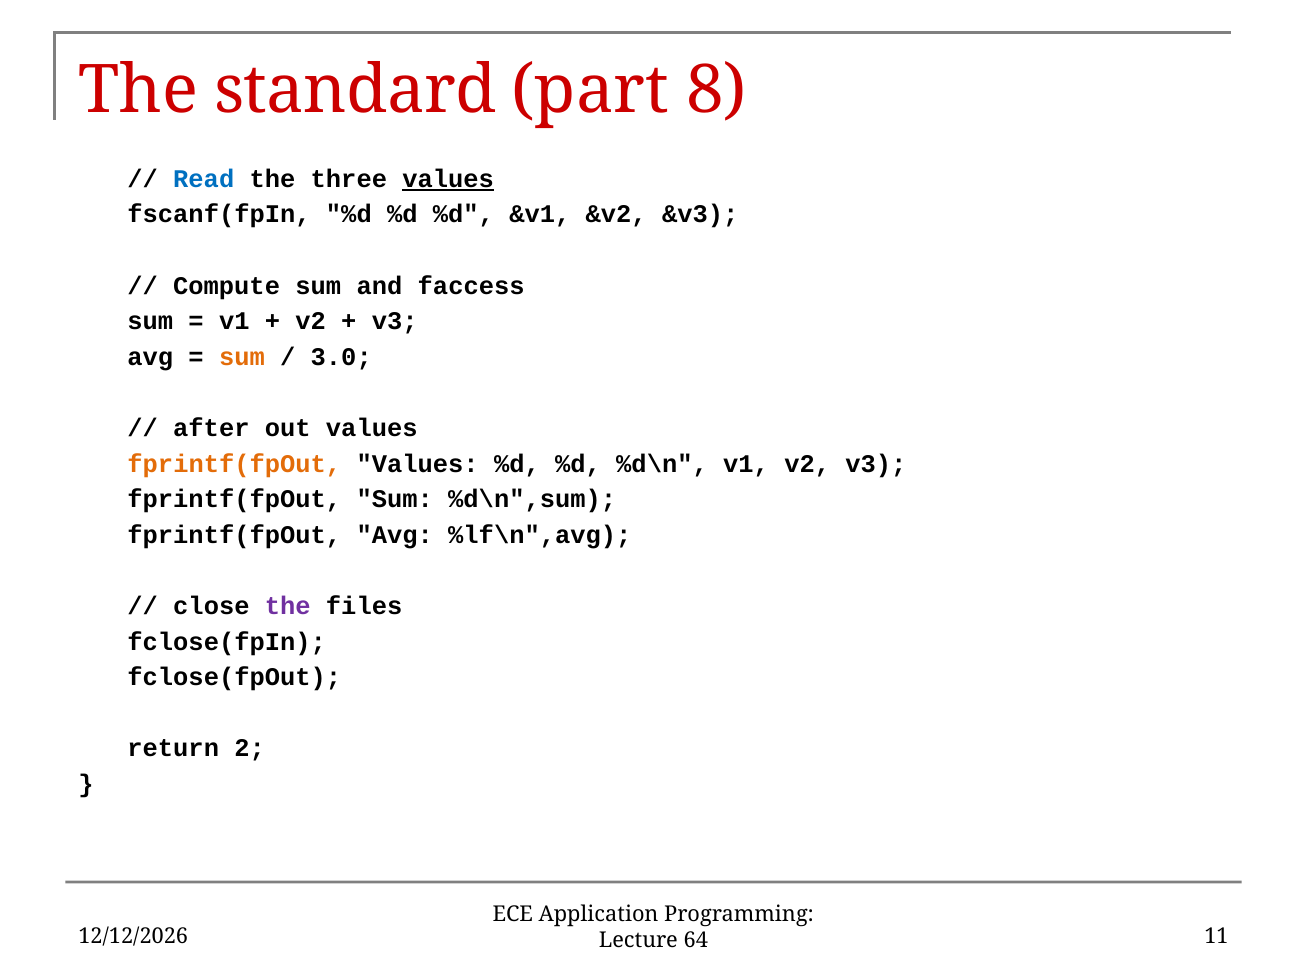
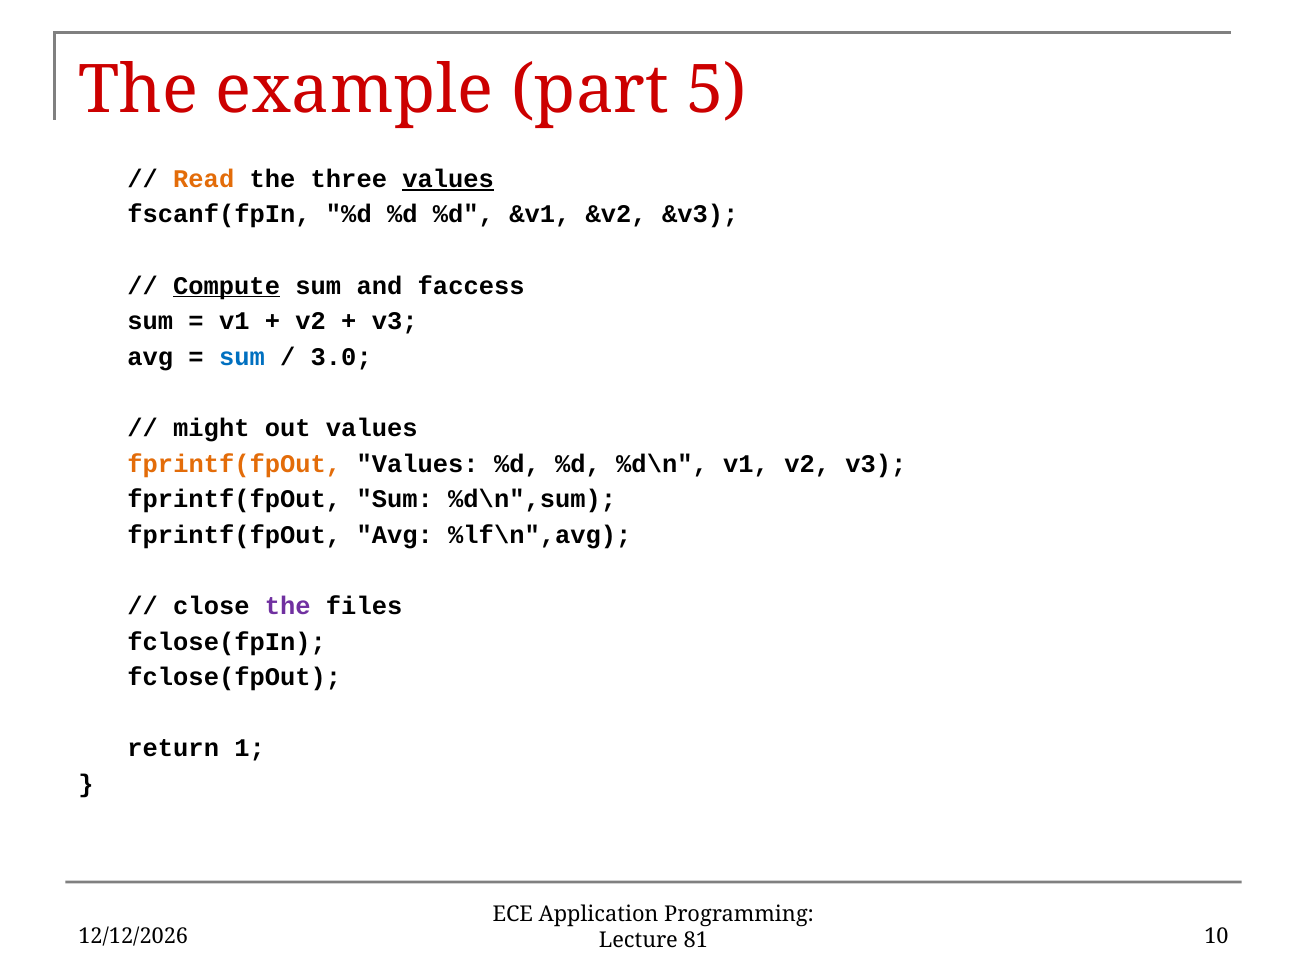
standard: standard -> example
8: 8 -> 5
Read colour: blue -> orange
Compute underline: none -> present
sum at (242, 357) colour: orange -> blue
after: after -> might
2: 2 -> 1
11: 11 -> 10
64: 64 -> 81
